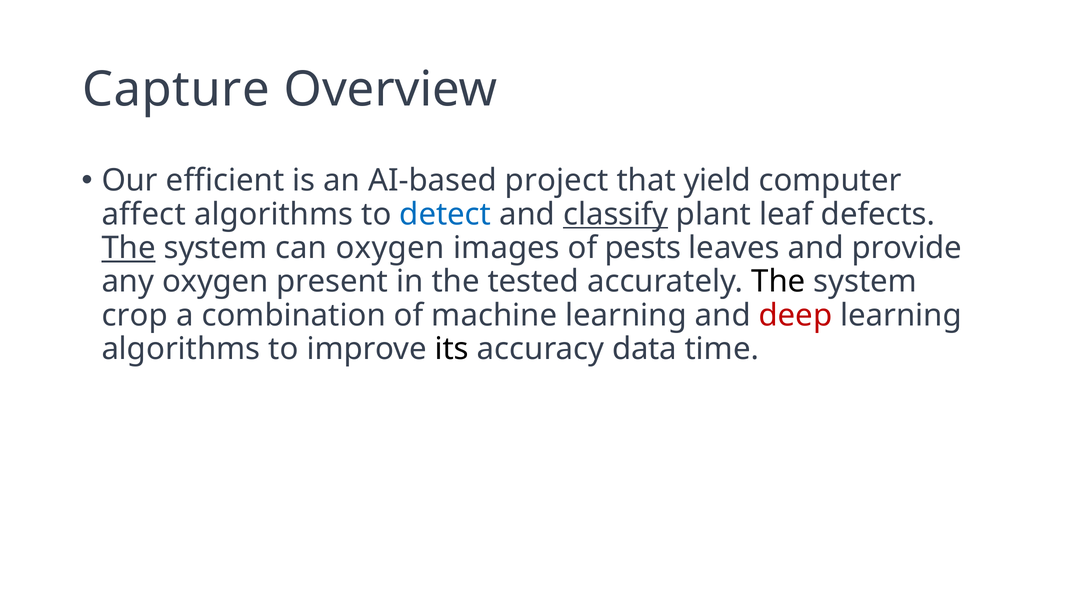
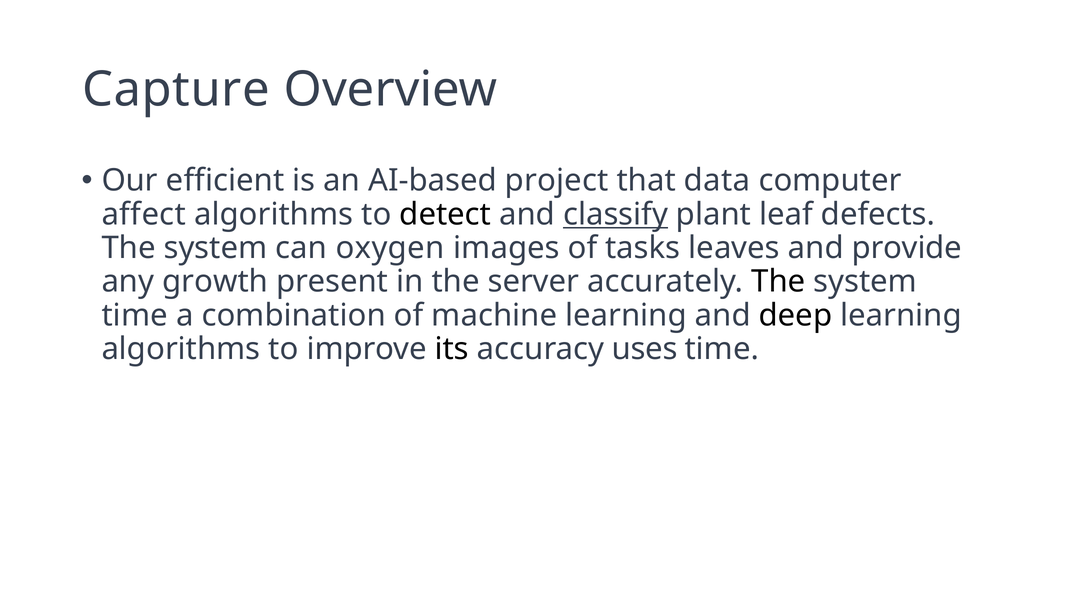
yield: yield -> data
detect colour: blue -> black
The at (129, 248) underline: present -> none
pests: pests -> tasks
any oxygen: oxygen -> growth
tested: tested -> server
crop at (135, 315): crop -> time
deep colour: red -> black
data: data -> uses
